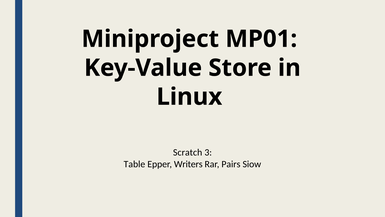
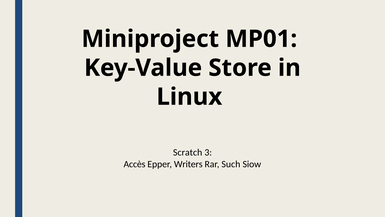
Table: Table -> Accès
Pairs: Pairs -> Such
